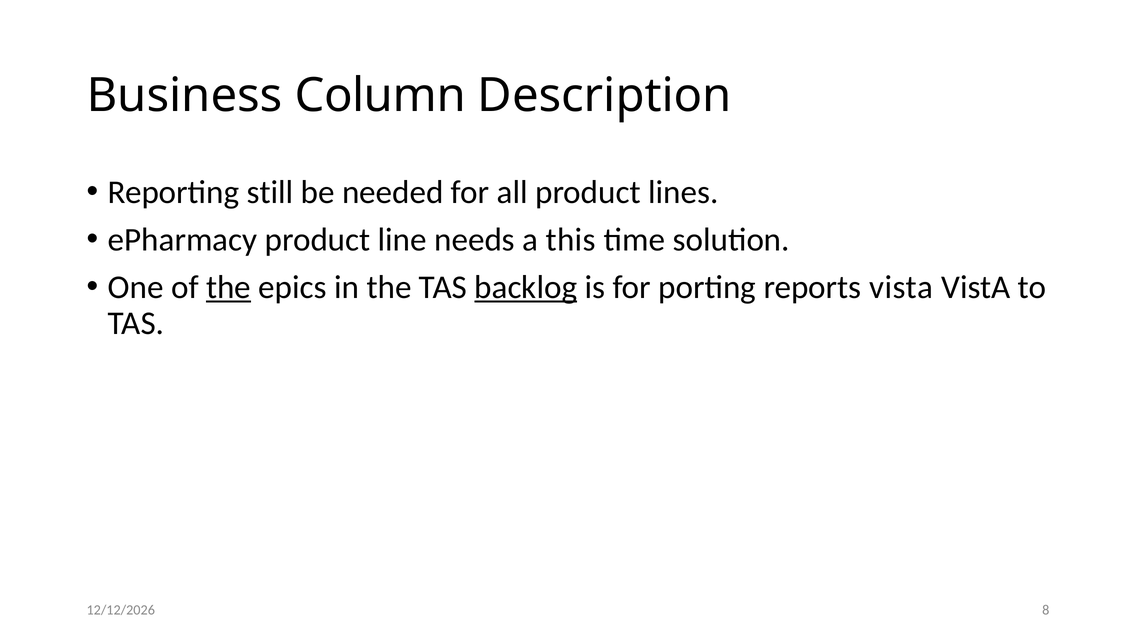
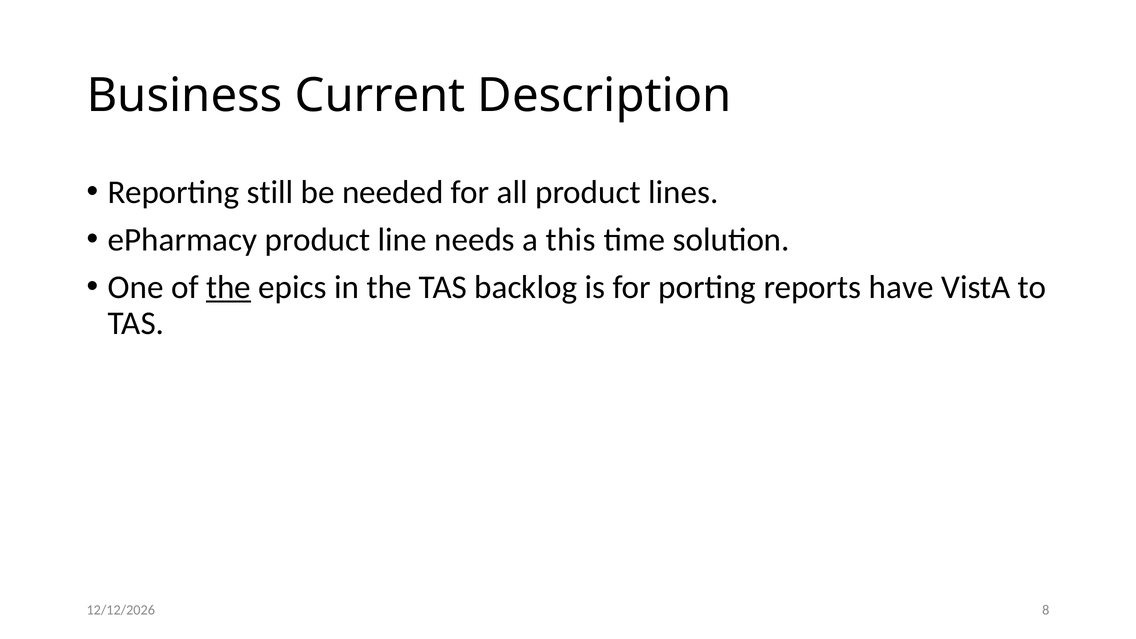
Column: Column -> Current
backlog underline: present -> none
reports vista: vista -> have
